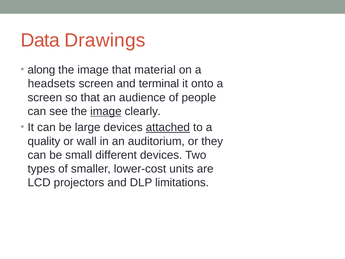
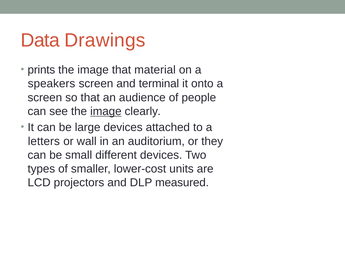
along: along -> prints
headsets: headsets -> speakers
attached underline: present -> none
quality: quality -> letters
limitations: limitations -> measured
